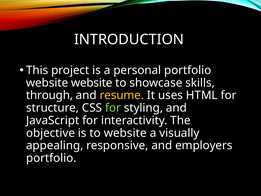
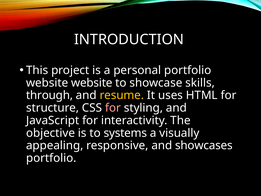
for at (113, 108) colour: light green -> pink
to website: website -> systems
employers: employers -> showcases
